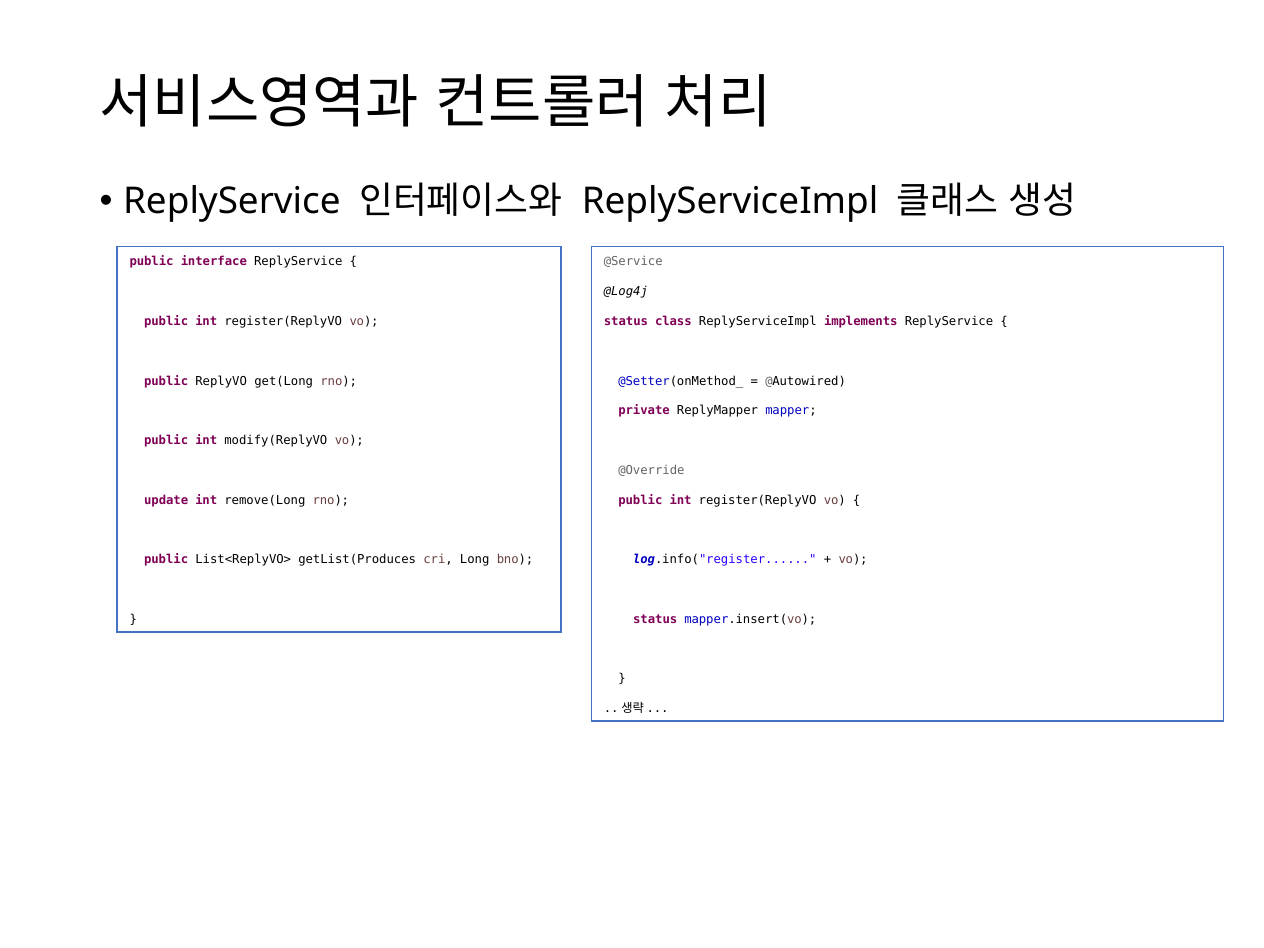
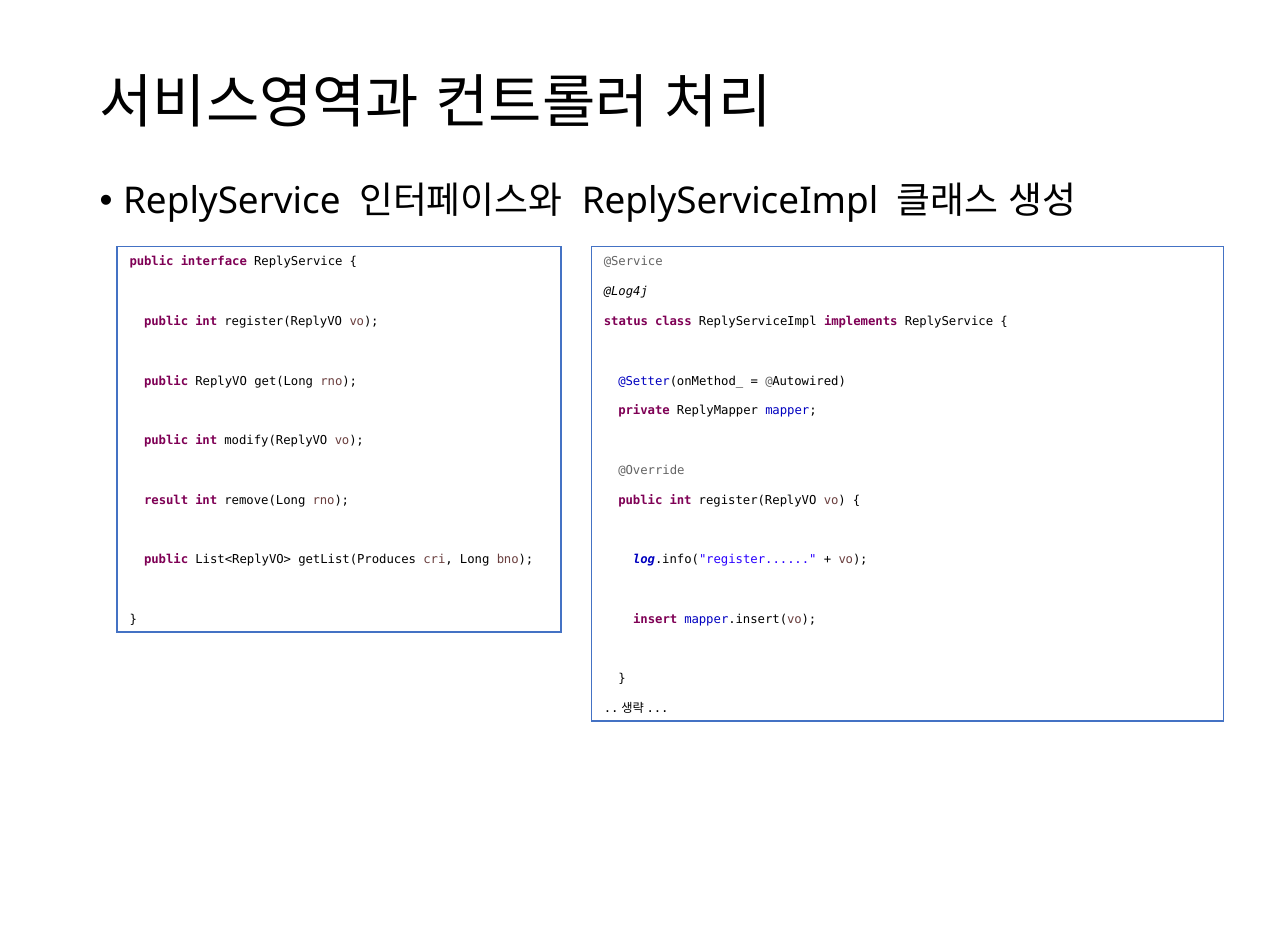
update: update -> result
status at (655, 619): status -> insert
